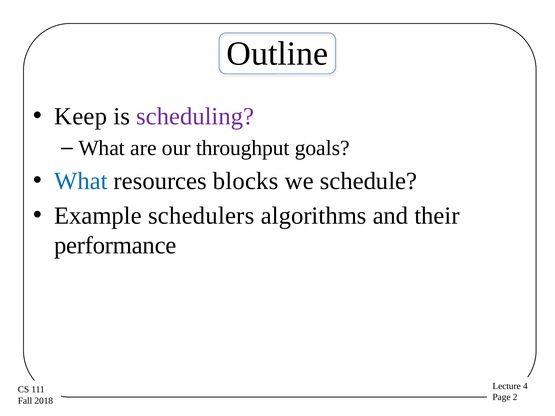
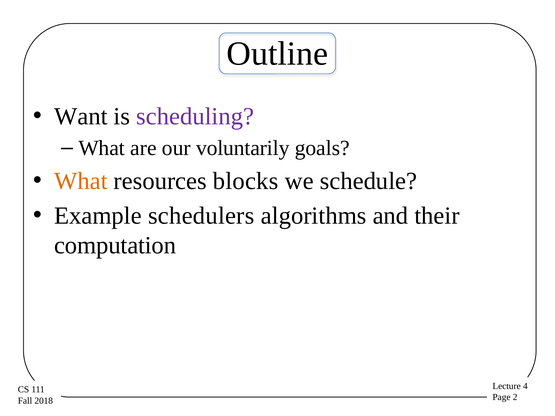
Keep: Keep -> Want
throughput: throughput -> voluntarily
What at (81, 181) colour: blue -> orange
performance: performance -> computation
